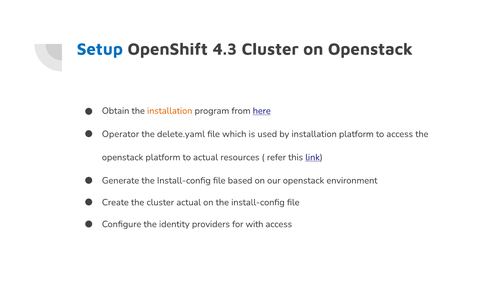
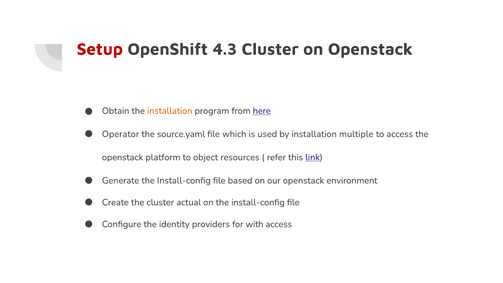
Setup colour: blue -> red
delete.yaml: delete.yaml -> source.yaml
installation platform: platform -> multiple
to actual: actual -> object
